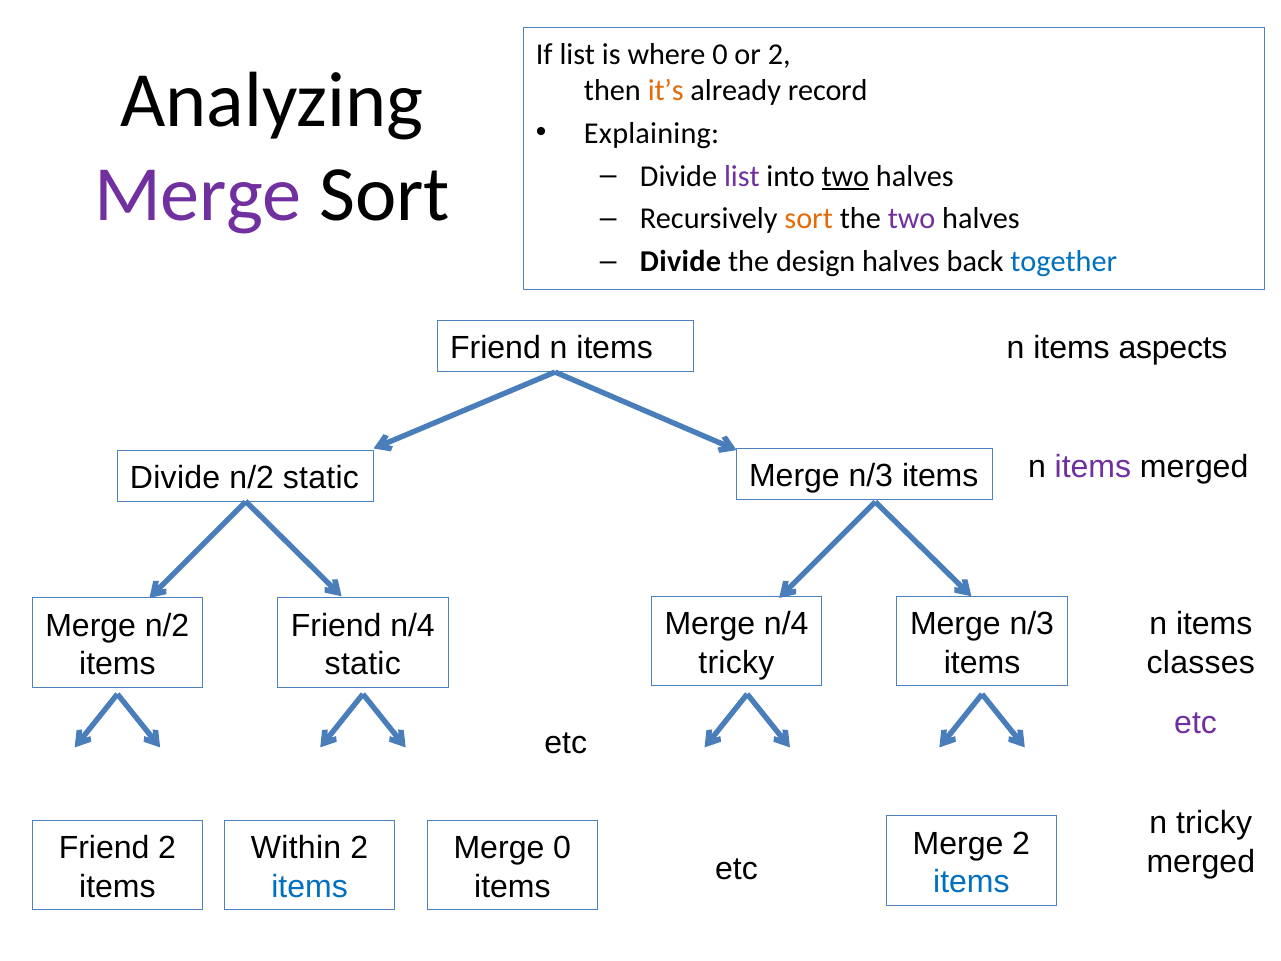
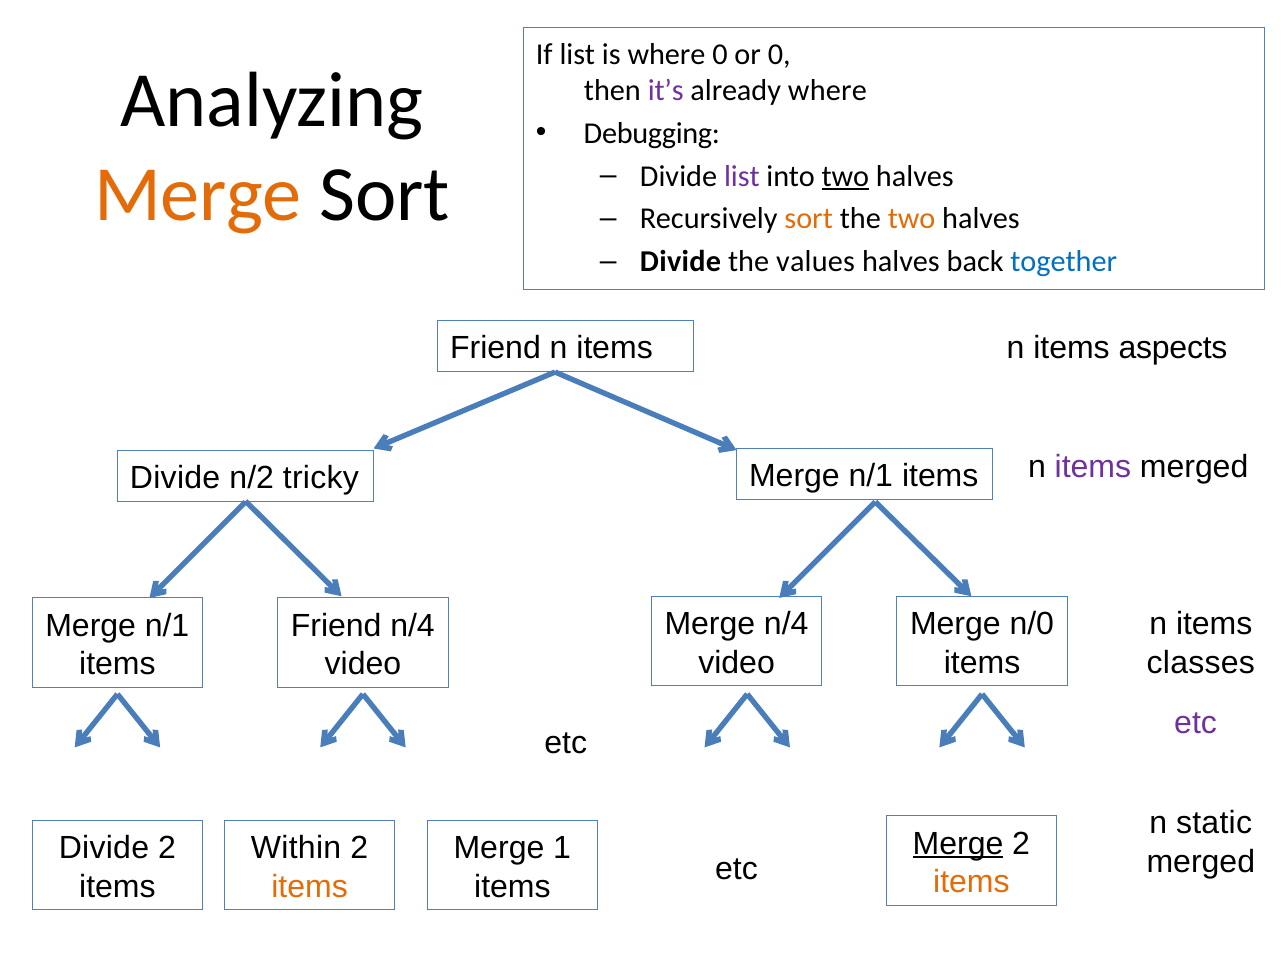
or 2: 2 -> 0
it’s colour: orange -> purple
already record: record -> where
Explaining: Explaining -> Debugging
Merge at (198, 195) colour: purple -> orange
two at (912, 219) colour: purple -> orange
design: design -> values
n/2 static: static -> tricky
n/3 at (871, 476): n/3 -> n/1
n/3 at (1032, 624): n/3 -> n/0
n/2 at (167, 625): n/2 -> n/1
tricky at (736, 662): tricky -> video
static at (363, 664): static -> video
n tricky: tricky -> static
Merge at (958, 843) underline: none -> present
Friend at (104, 848): Friend -> Divide
Merge 0: 0 -> 1
items at (971, 882) colour: blue -> orange
items at (310, 887) colour: blue -> orange
